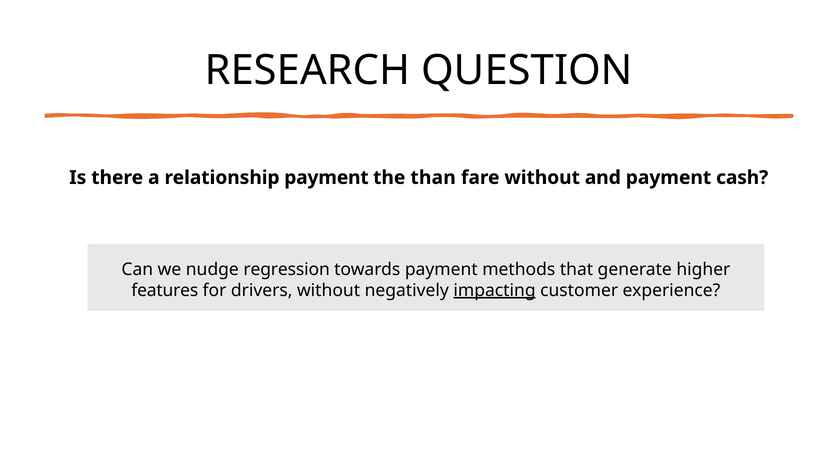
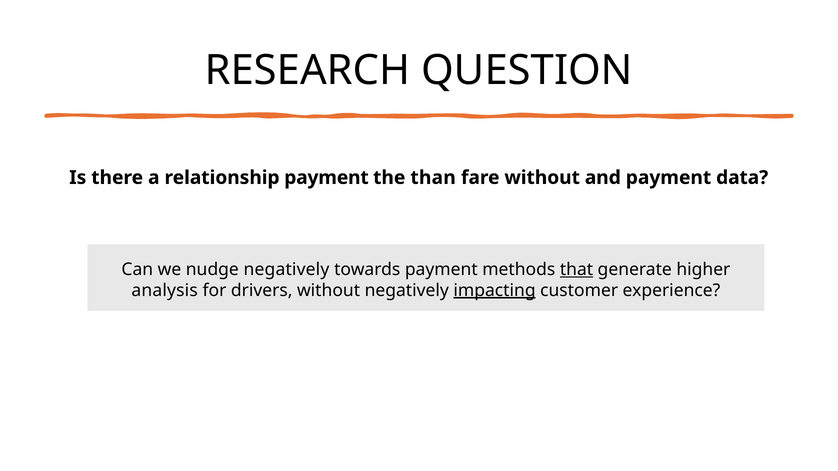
cash: cash -> data
nudge regression: regression -> negatively
that underline: none -> present
features: features -> analysis
